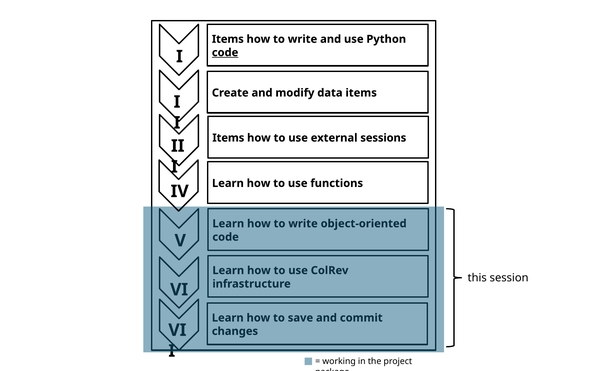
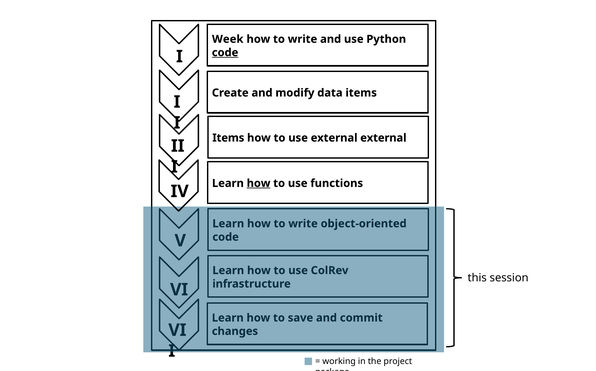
Items at (228, 39): Items -> Week
external sessions: sessions -> external
how at (259, 183) underline: none -> present
